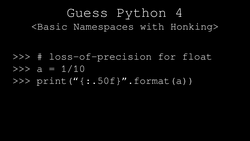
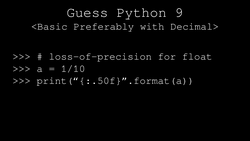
4: 4 -> 9
Namespaces: Namespaces -> Preferably
Honking>: Honking> -> Decimal>
